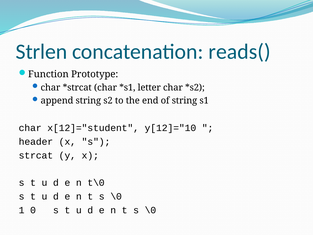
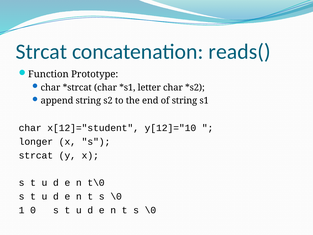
Strlen at (41, 52): Strlen -> Strcat
header: header -> longer
